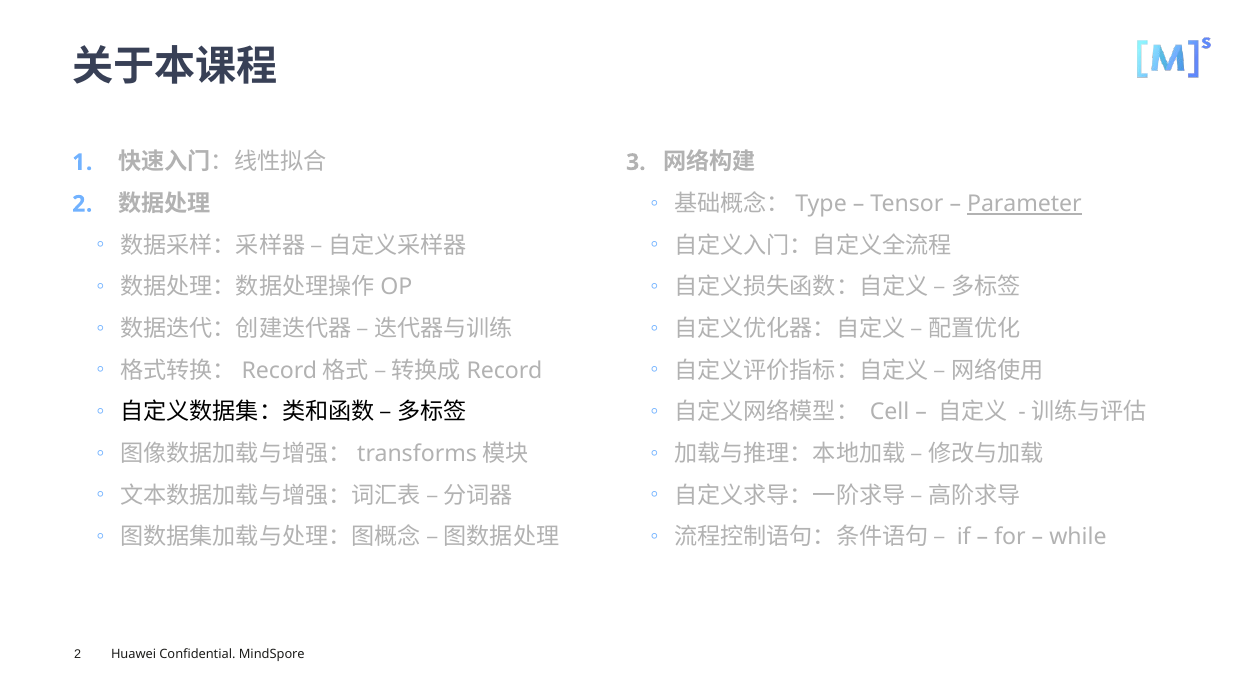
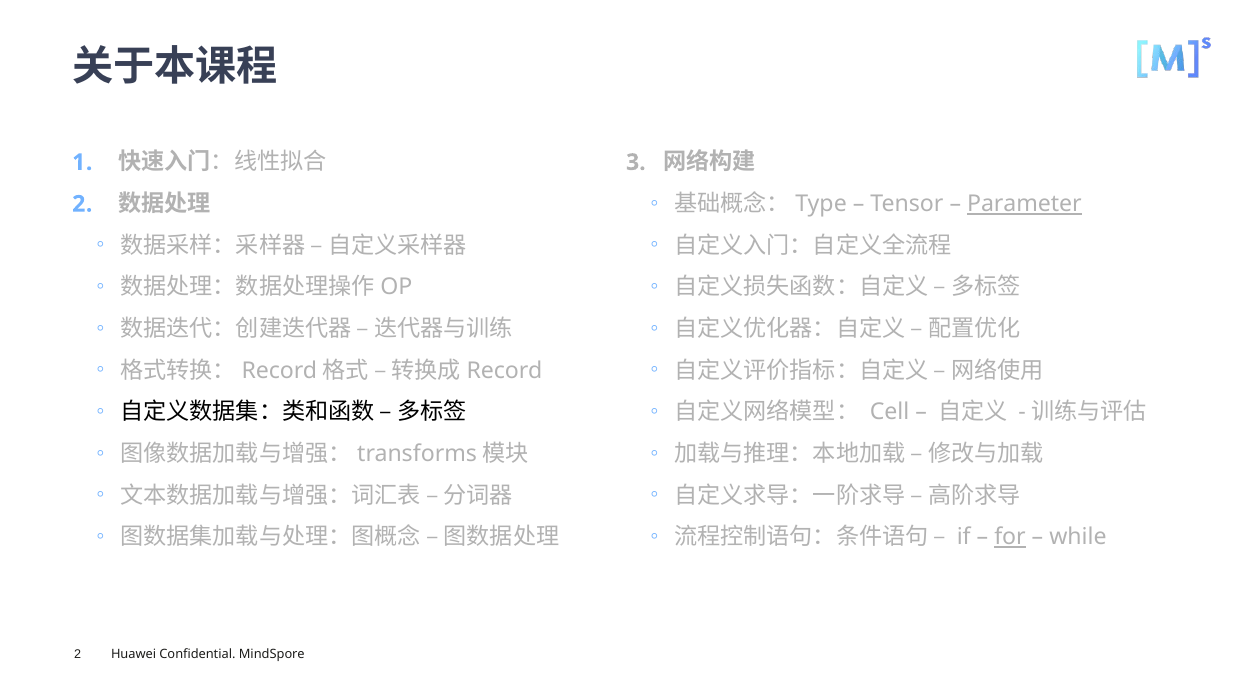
for underline: none -> present
